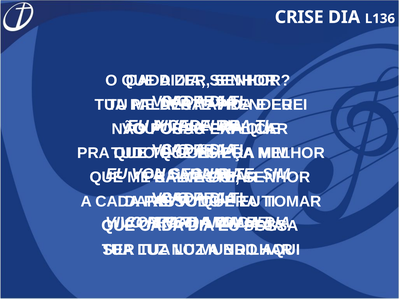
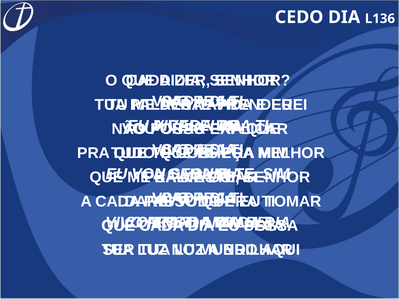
CRISE: CRISE -> CEDO
